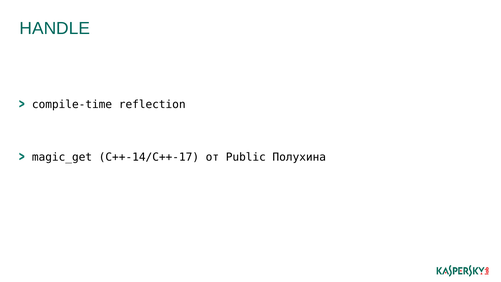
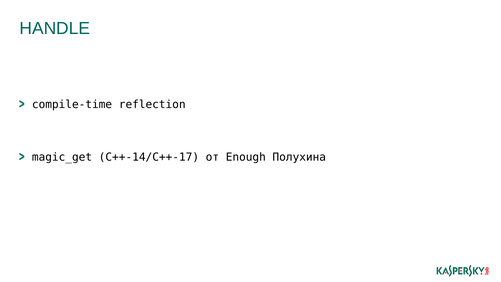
Public: Public -> Enough
